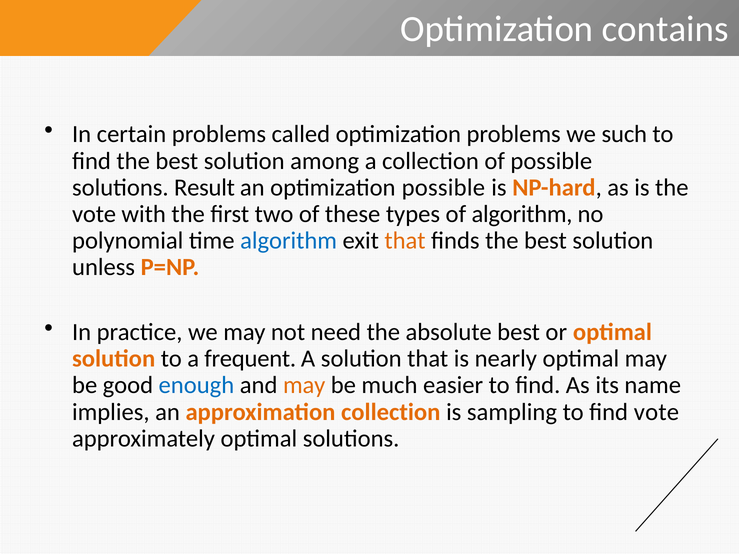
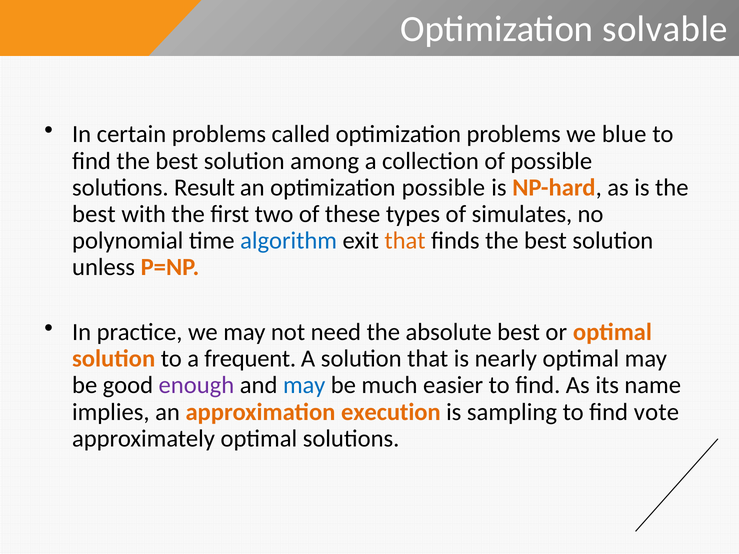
contains: contains -> solvable
such: such -> blue
vote at (94, 214): vote -> best
of algorithm: algorithm -> simulates
enough colour: blue -> purple
may at (304, 386) colour: orange -> blue
approximation collection: collection -> execution
